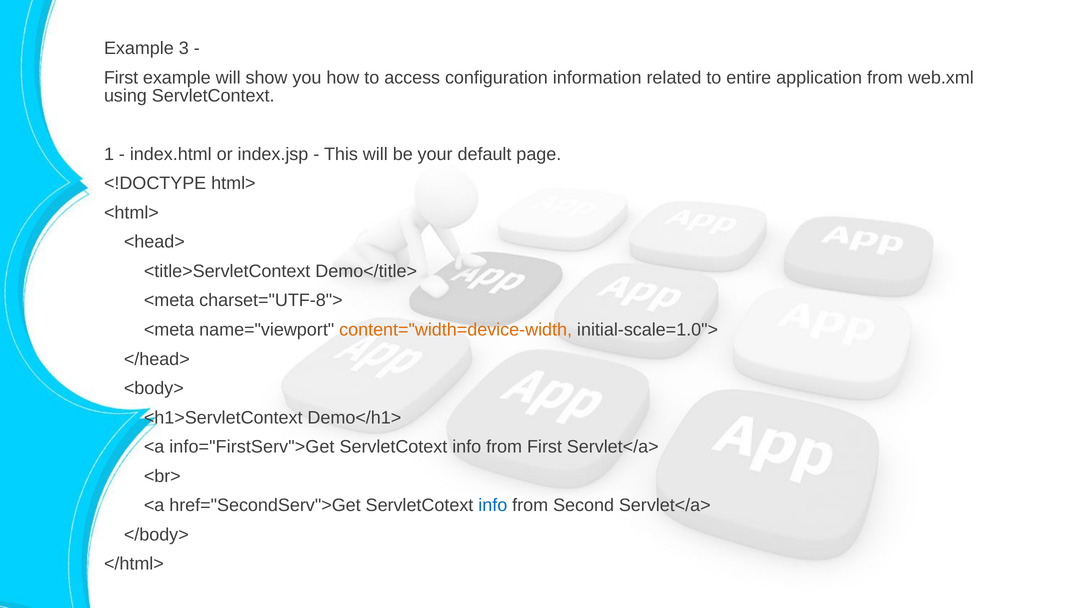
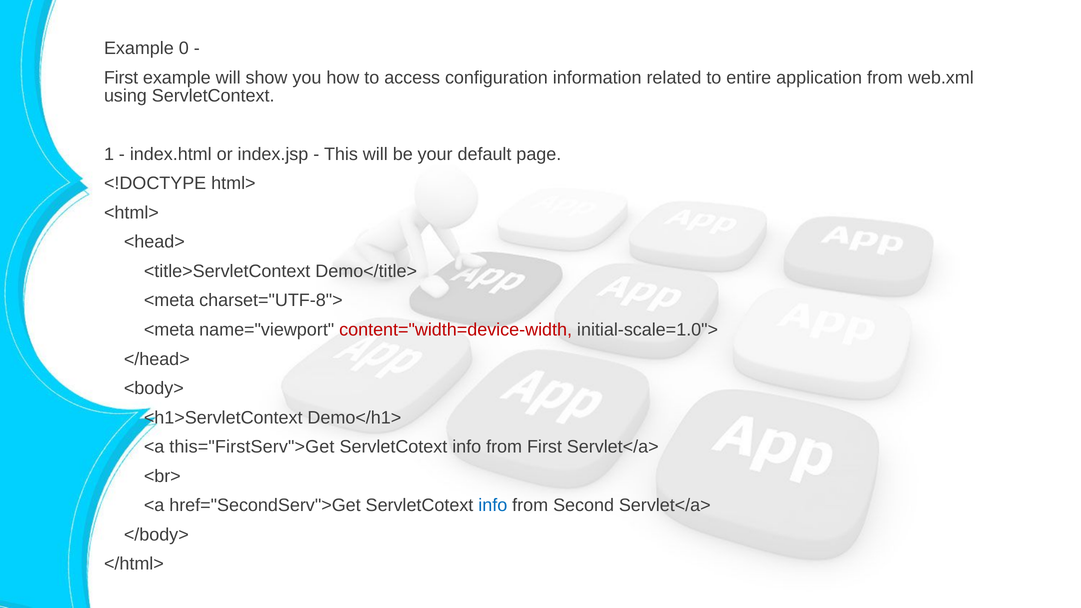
3: 3 -> 0
content="width=device-width colour: orange -> red
info="FirstServ">Get: info="FirstServ">Get -> this="FirstServ">Get
